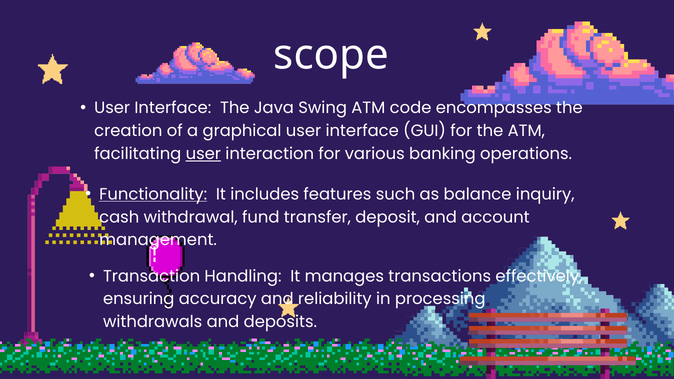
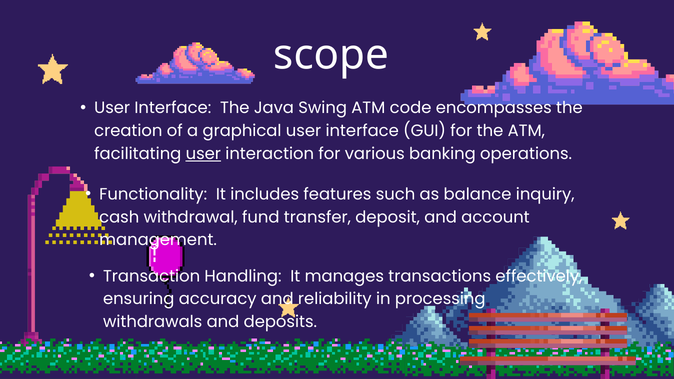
Functionality underline: present -> none
